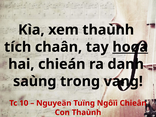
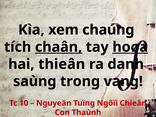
xem thaùnh: thaùnh -> chaúng
chaân underline: none -> present
chieán: chieán -> thieân
